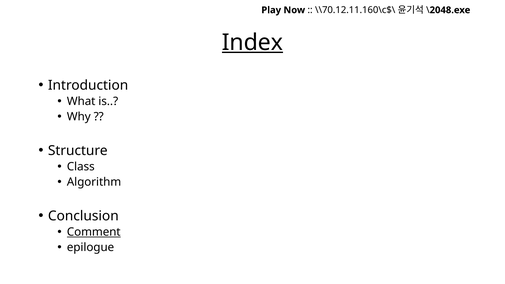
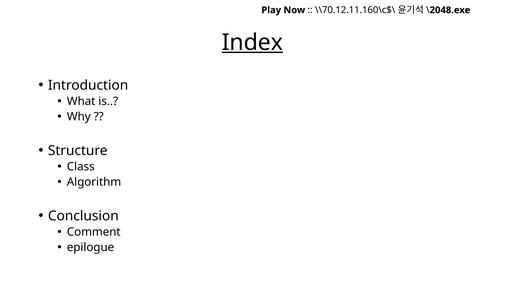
Comment underline: present -> none
